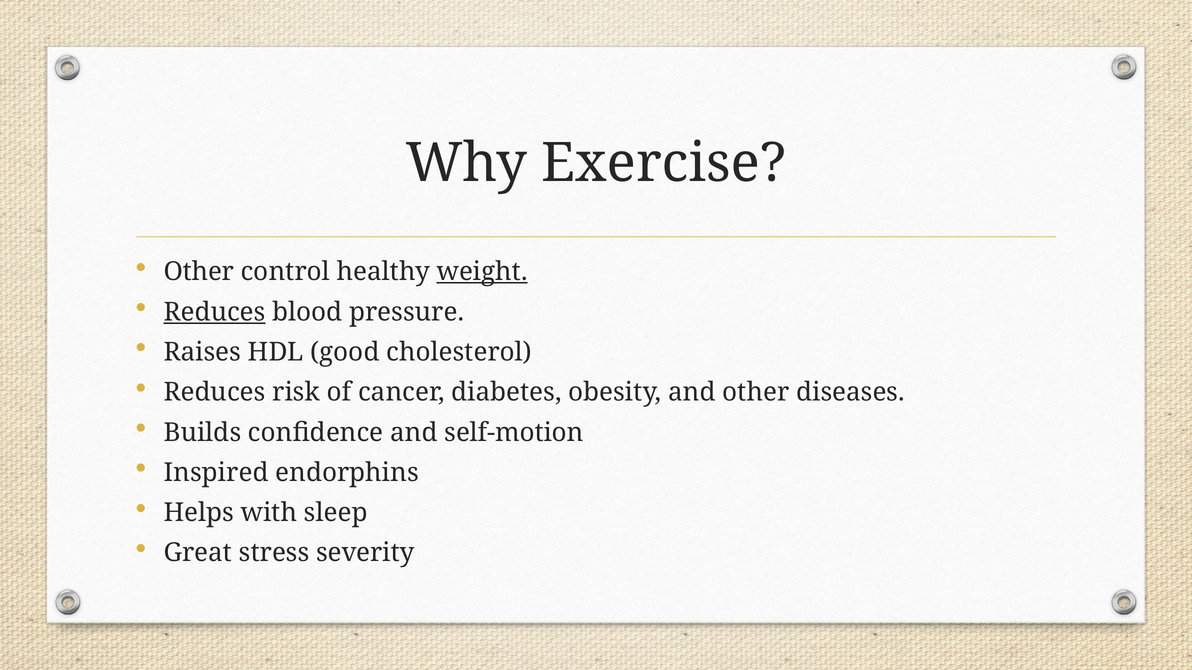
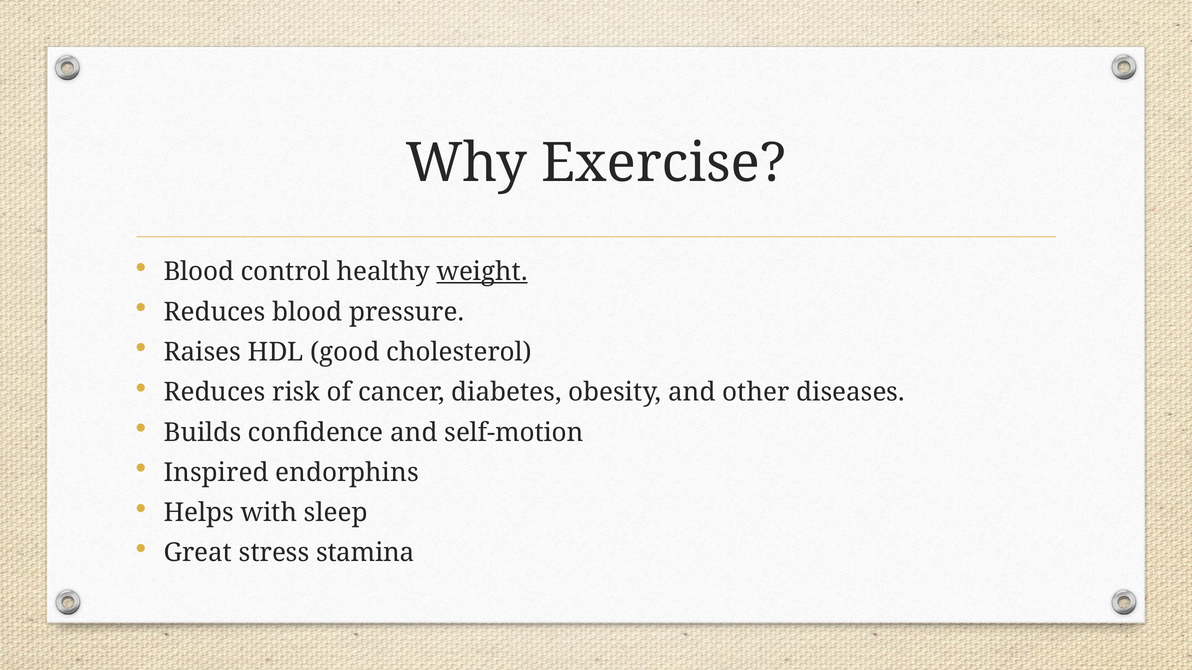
Other at (199, 272): Other -> Blood
Reduces at (215, 312) underline: present -> none
severity: severity -> stamina
